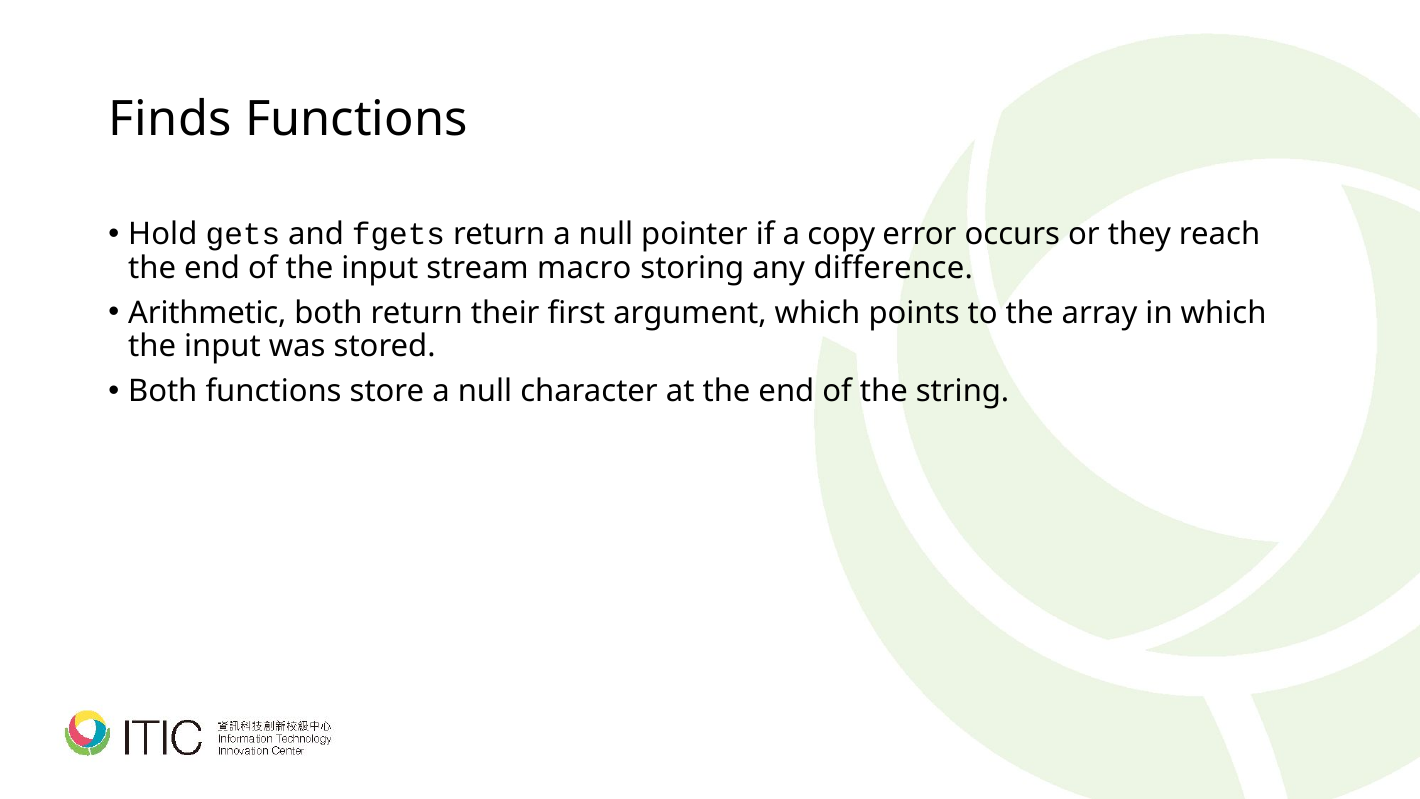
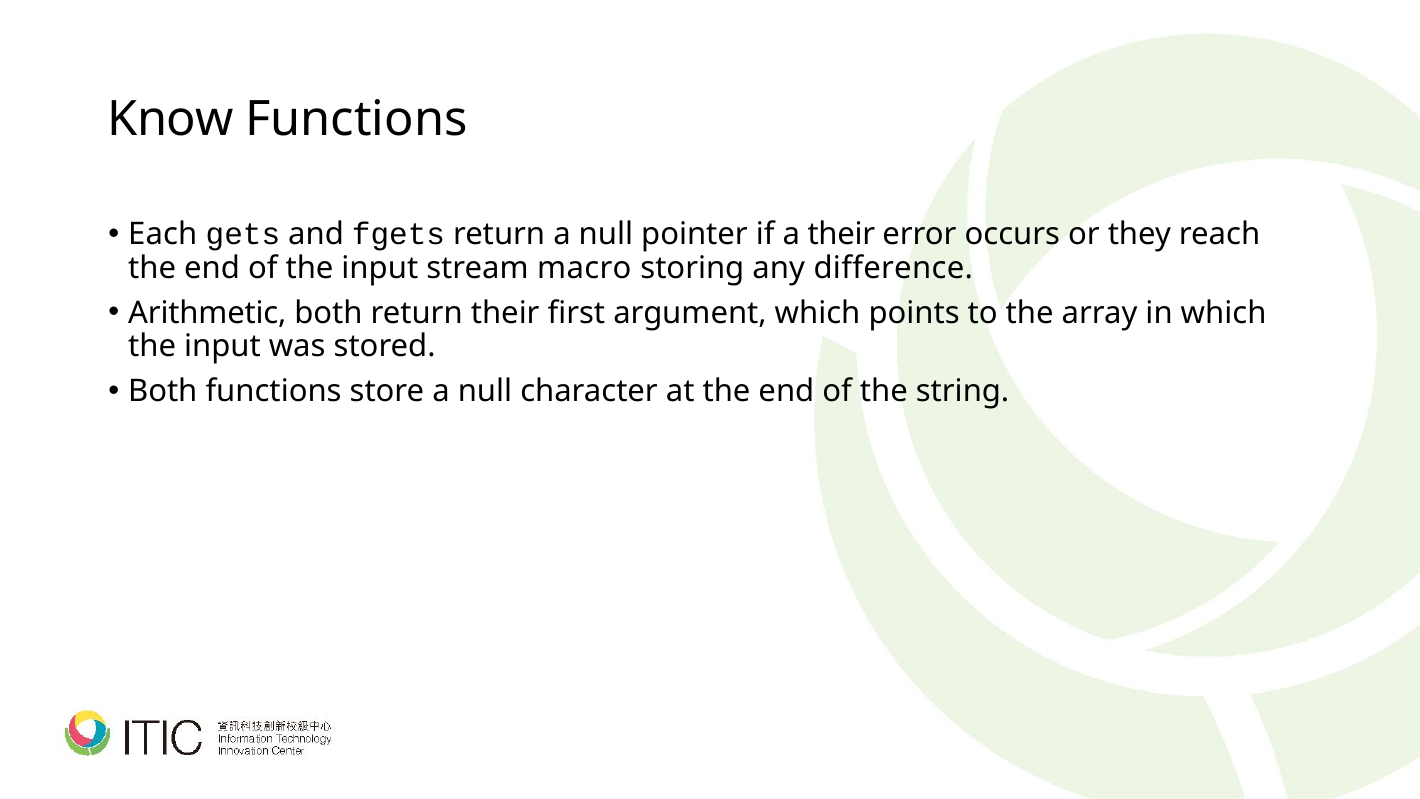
Finds: Finds -> Know
Hold: Hold -> Each
a copy: copy -> their
